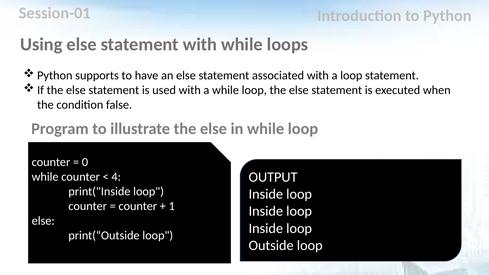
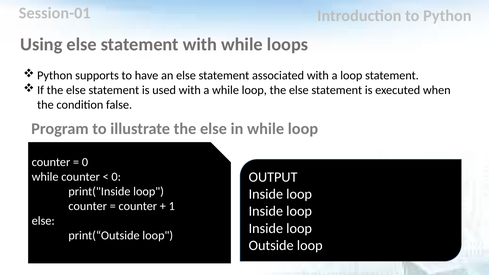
4 at (116, 177): 4 -> 0
